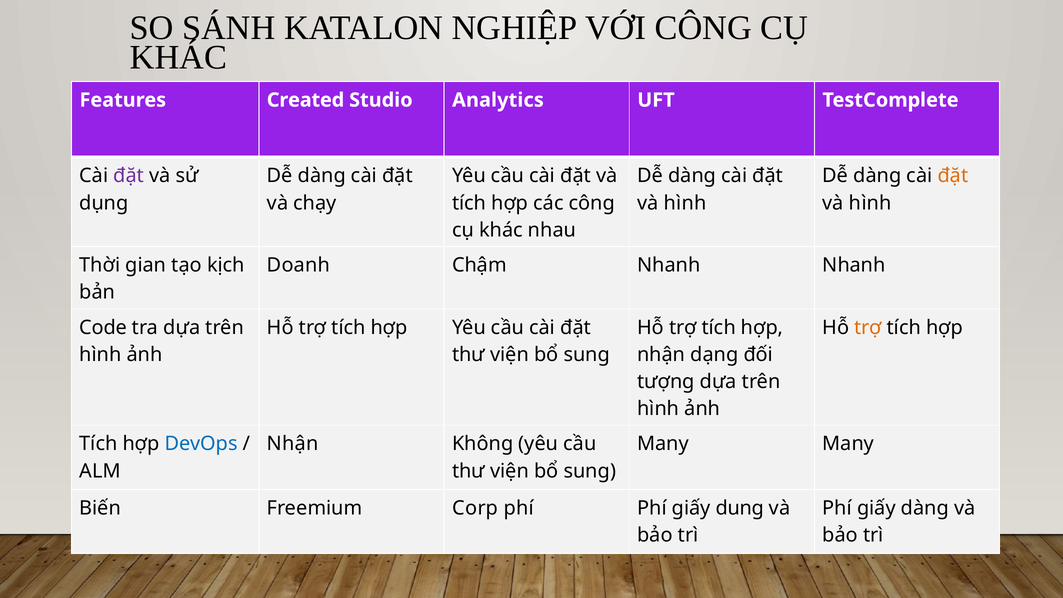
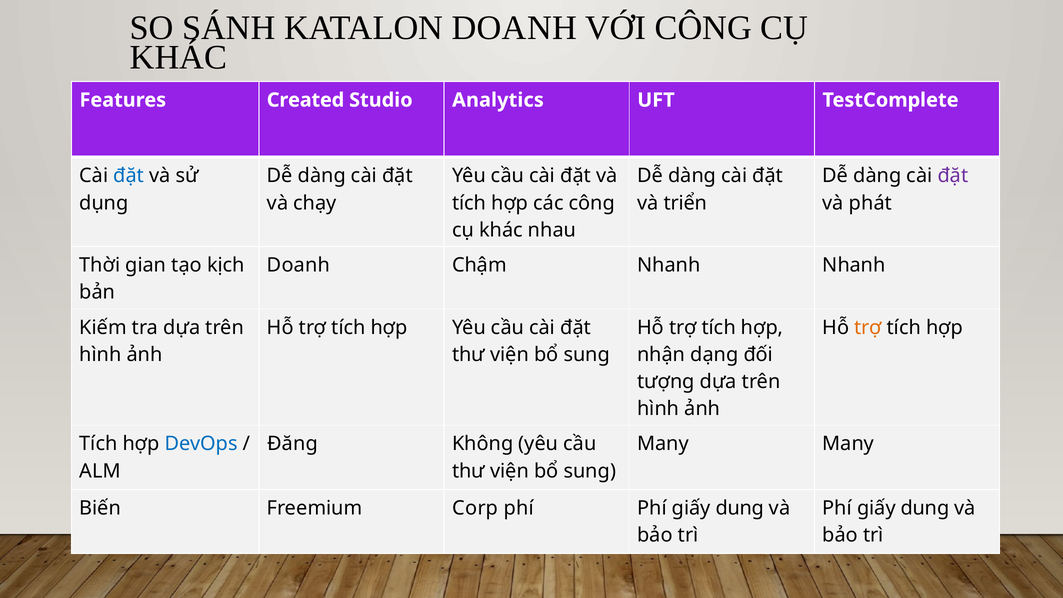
KATALON NGHIỆP: NGHIỆP -> DOANH
đặt at (129, 176) colour: purple -> blue
đặt at (953, 176) colour: orange -> purple
hình at (685, 203): hình -> triển
hình at (870, 203): hình -> phát
Code: Code -> Kiếm
Nhận at (293, 444): Nhận -> Đăng
dàng at (925, 508): dàng -> dụng
